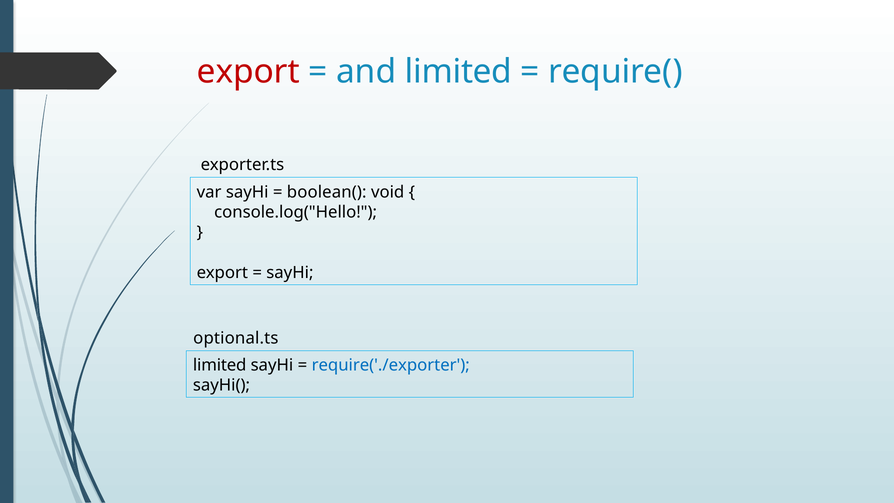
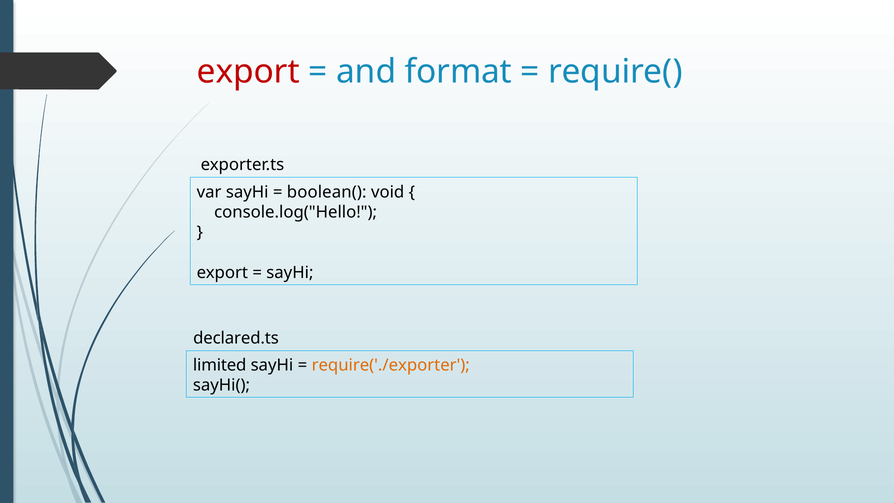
and limited: limited -> format
optional.ts: optional.ts -> declared.ts
require('./exporter colour: blue -> orange
